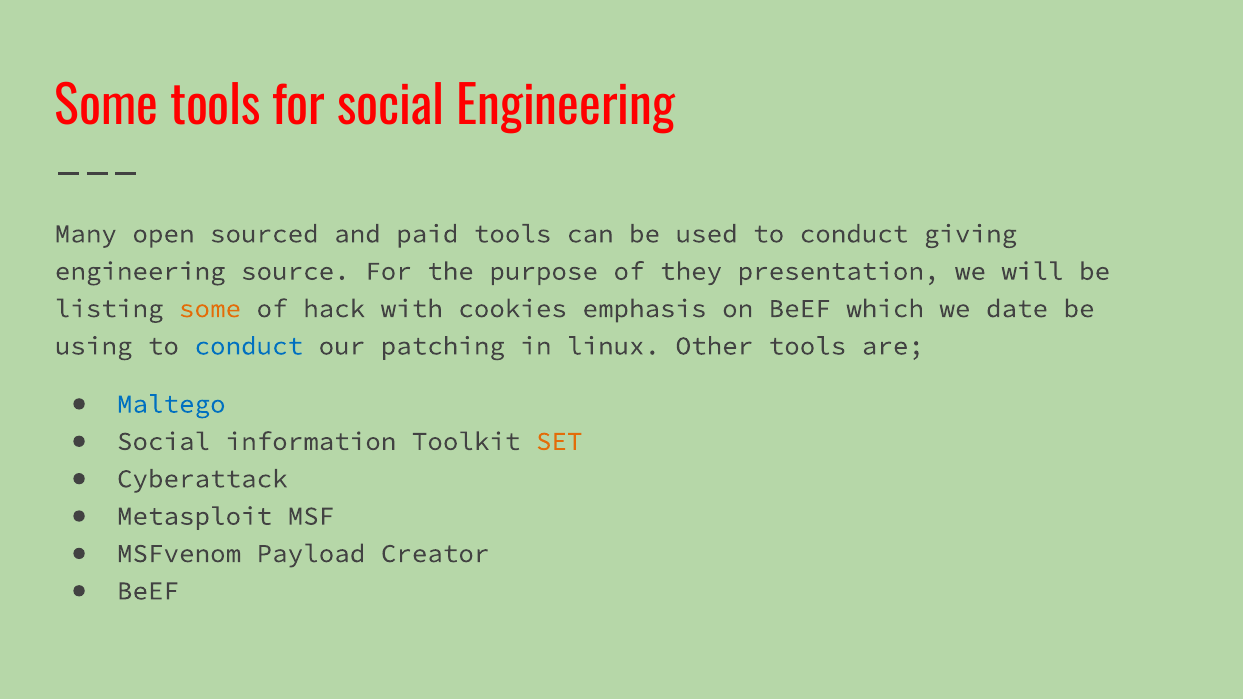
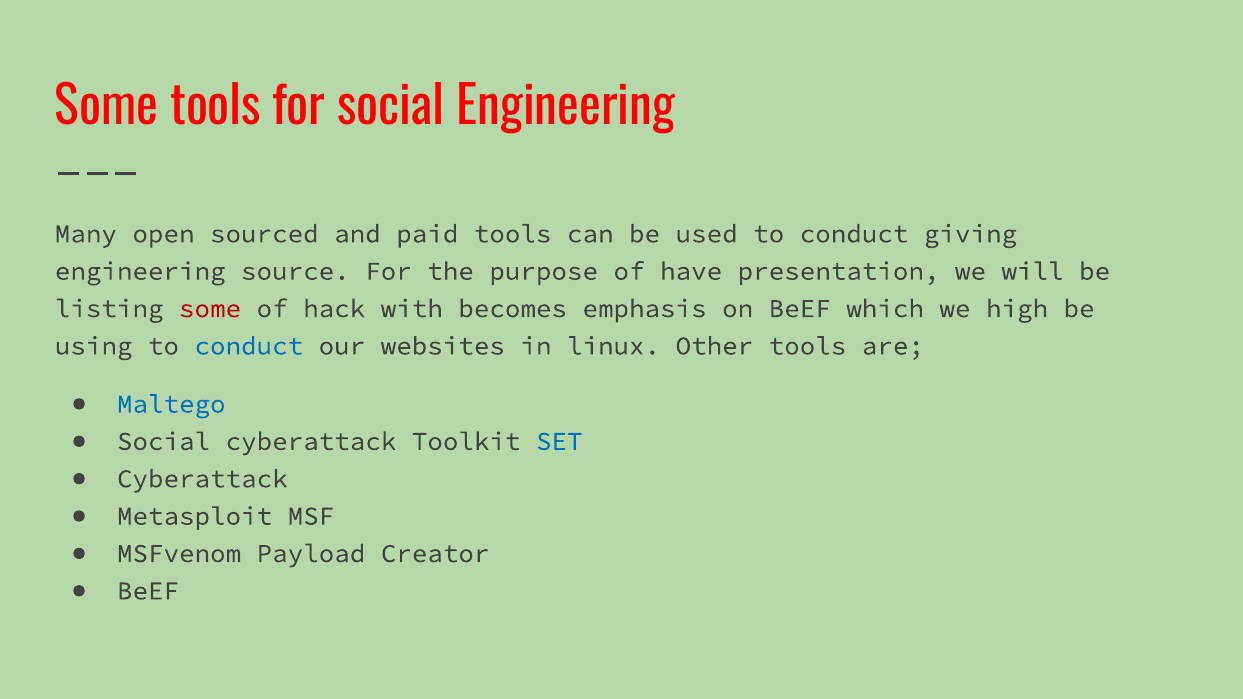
they: they -> have
some at (210, 309) colour: orange -> red
cookies: cookies -> becomes
date: date -> high
patching: patching -> websites
Social information: information -> cyberattack
SET colour: orange -> blue
